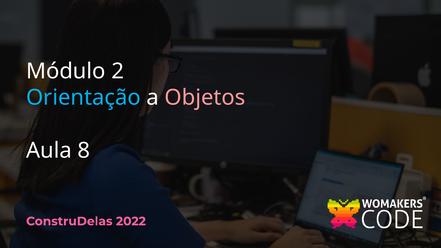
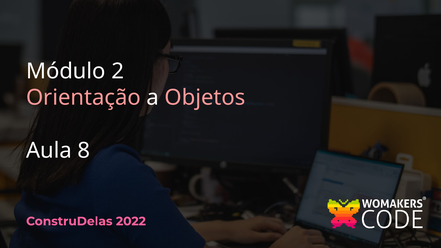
Orientação colour: light blue -> pink
